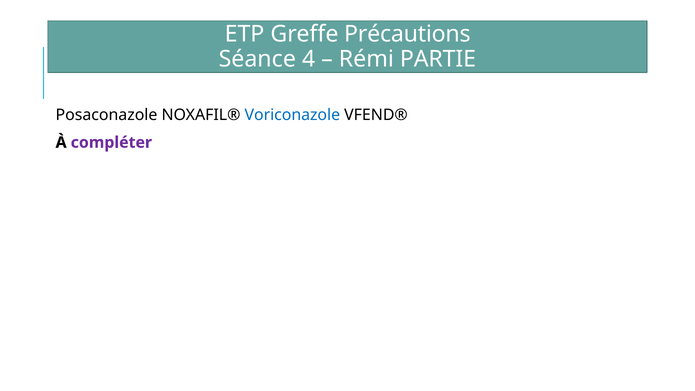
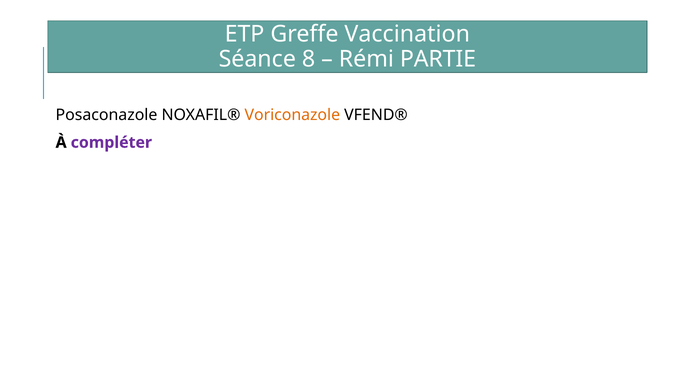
Précautions: Précautions -> Vaccination
4: 4 -> 8
Voriconazole colour: blue -> orange
